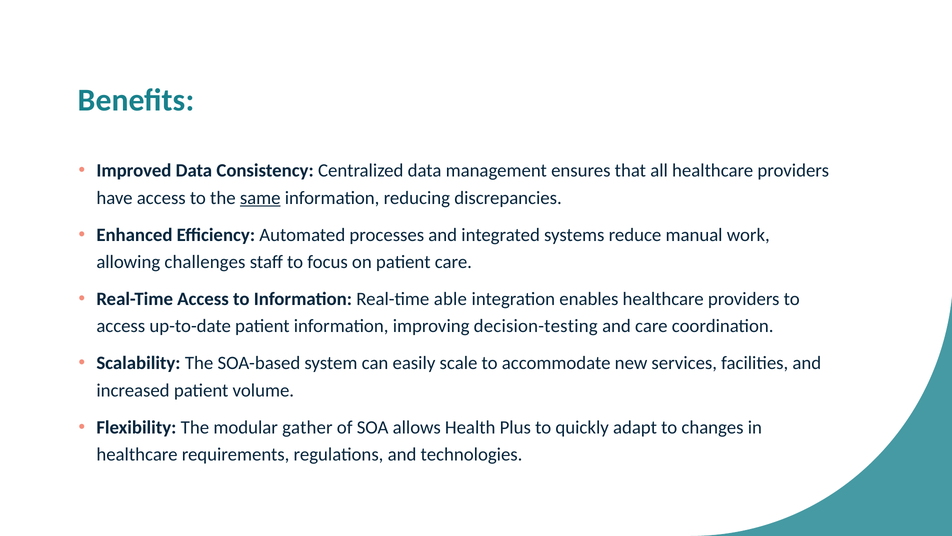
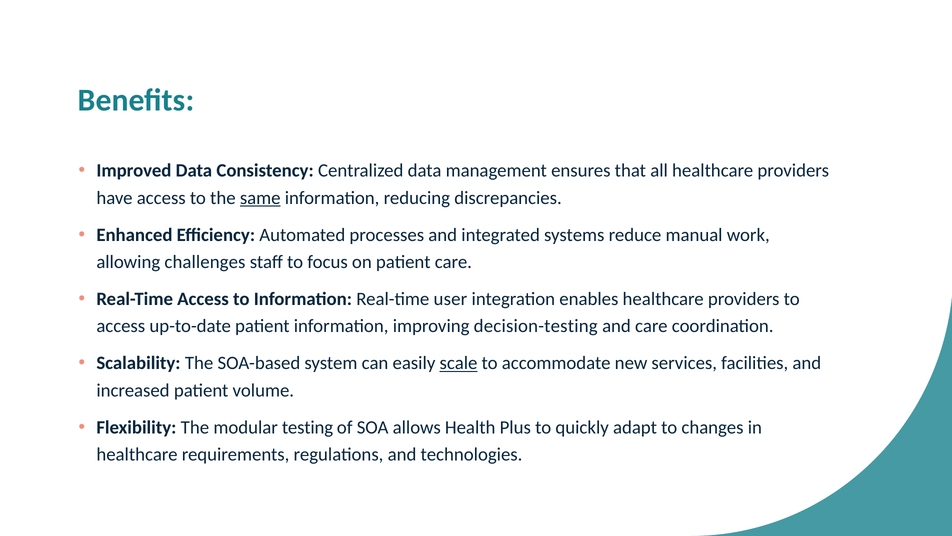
able: able -> user
scale underline: none -> present
gather: gather -> testing
